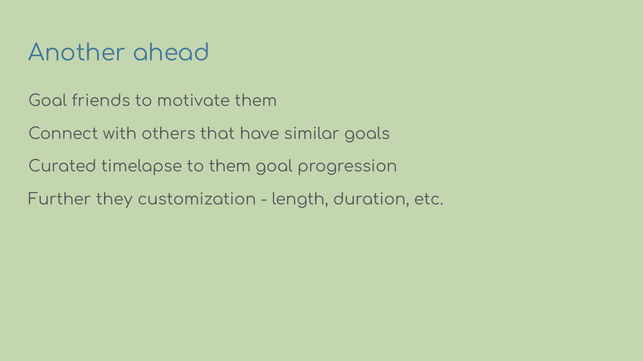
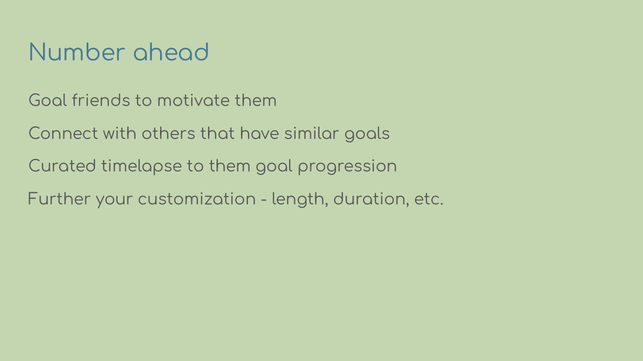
Another: Another -> Number
they: they -> your
